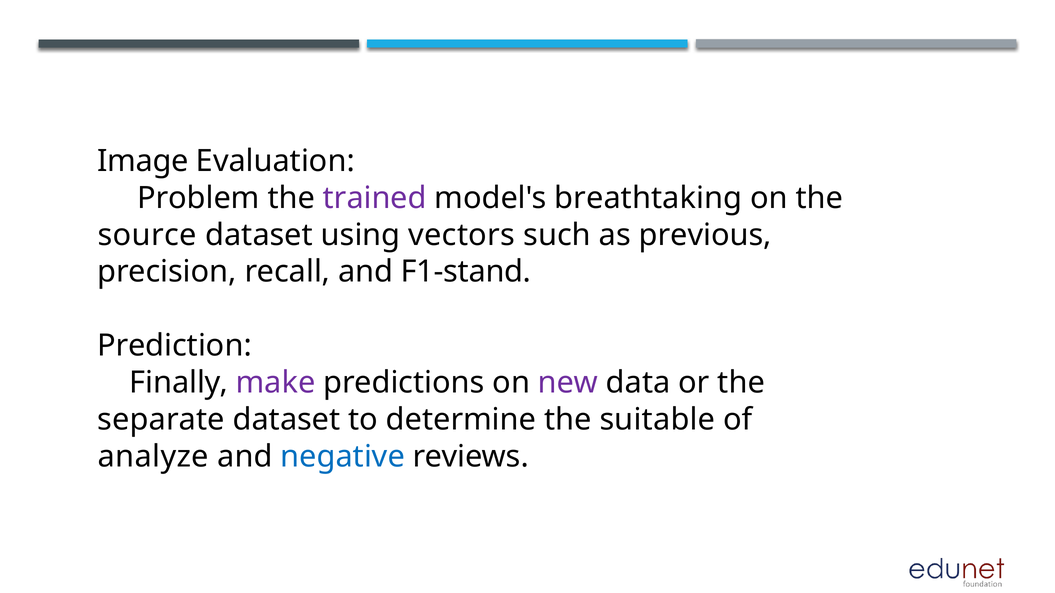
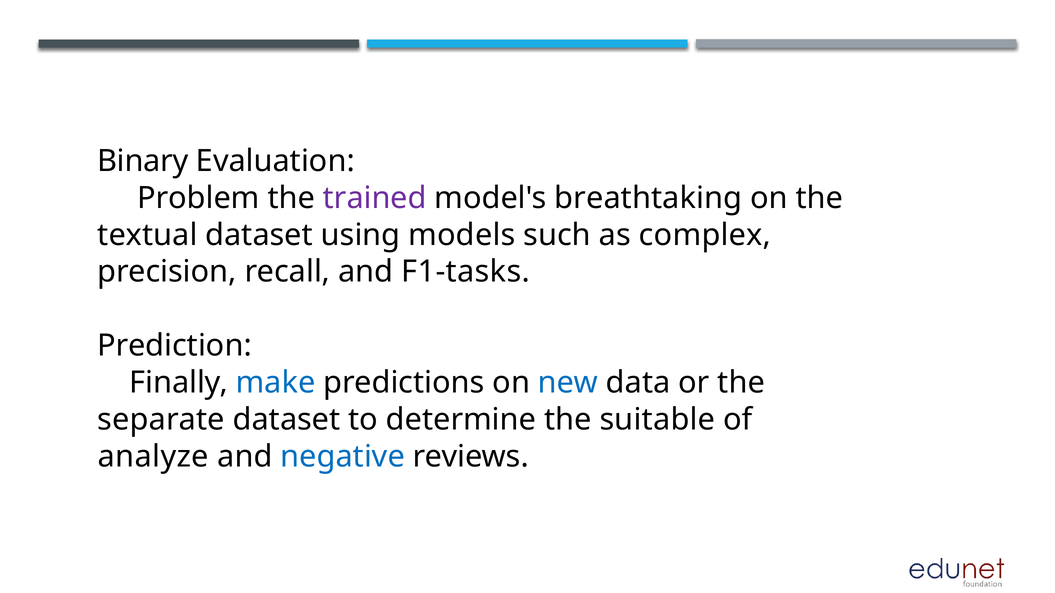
Image: Image -> Binary
source: source -> textual
vectors: vectors -> models
previous: previous -> complex
F1-stand: F1-stand -> F1-tasks
make colour: purple -> blue
new colour: purple -> blue
